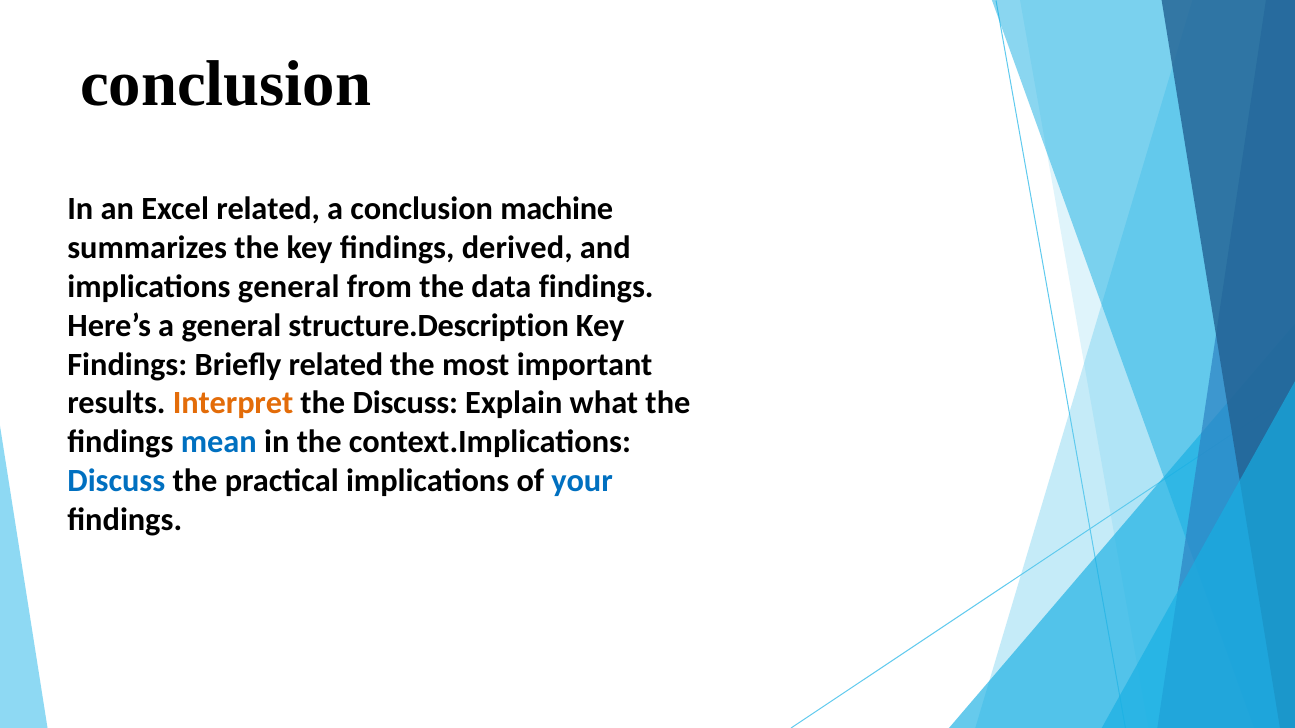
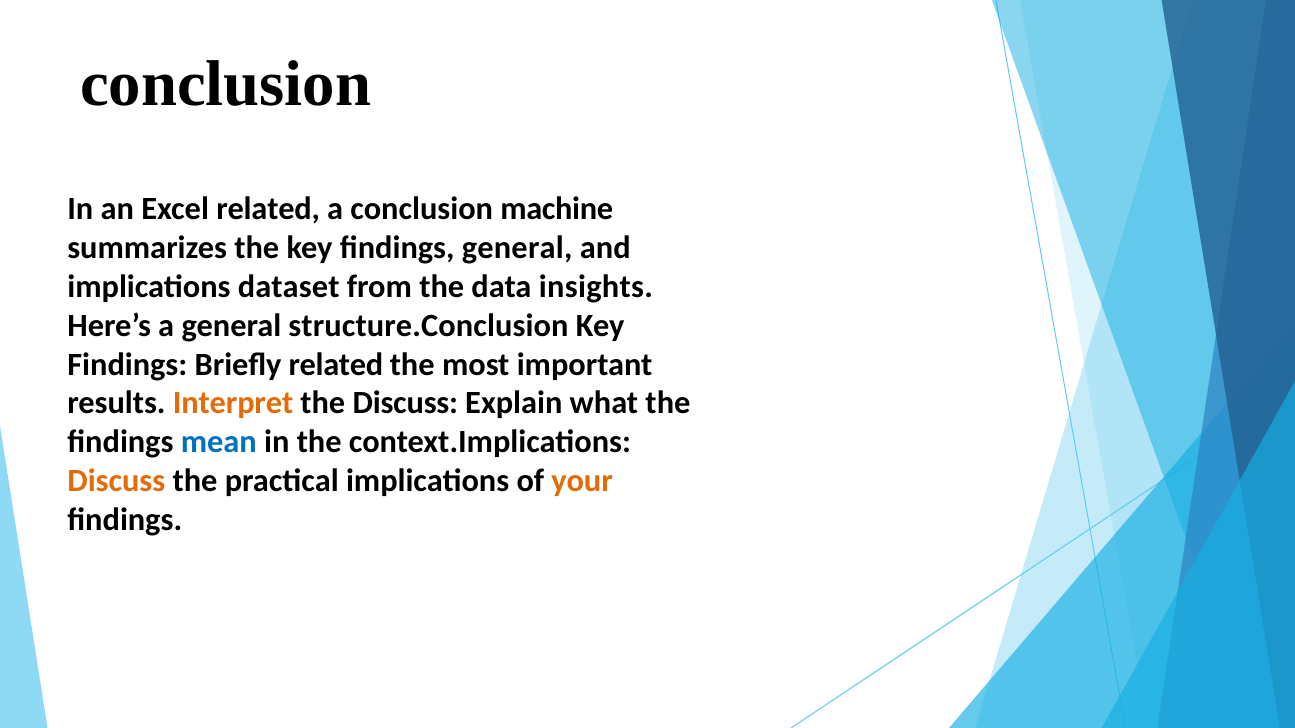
findings derived: derived -> general
implications general: general -> dataset
data findings: findings -> insights
structure.Description: structure.Description -> structure.Conclusion
Discuss at (116, 481) colour: blue -> orange
your colour: blue -> orange
